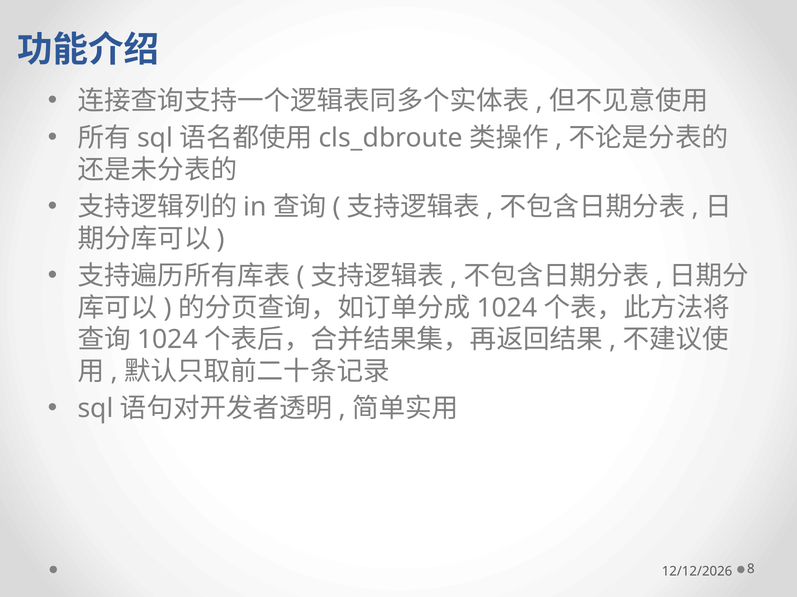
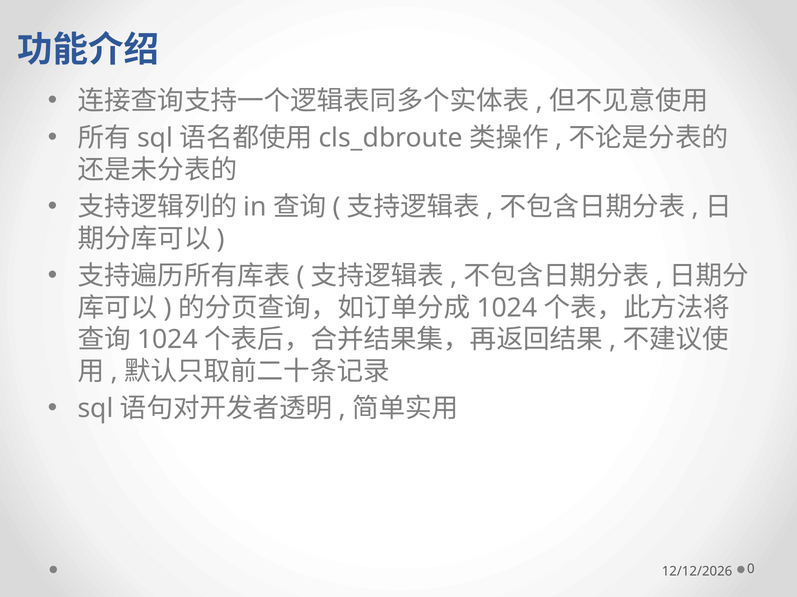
8: 8 -> 0
